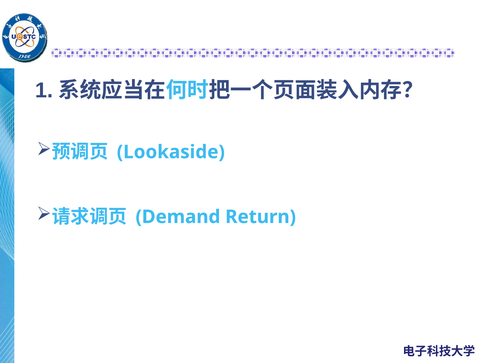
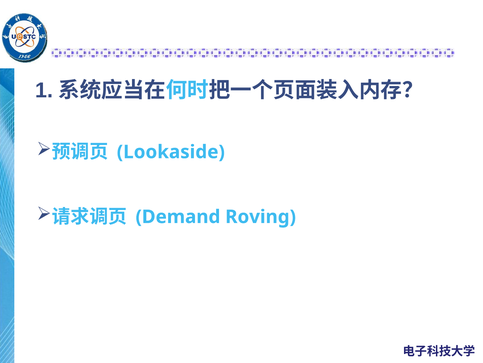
Return: Return -> Roving
